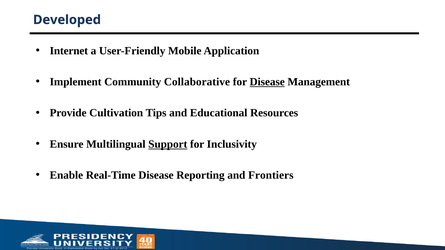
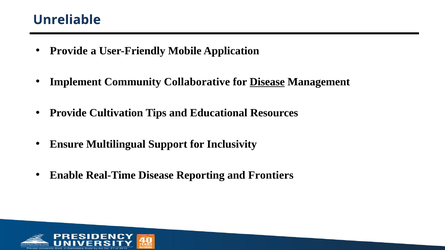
Developed: Developed -> Unreliable
Internet at (69, 51): Internet -> Provide
Support underline: present -> none
